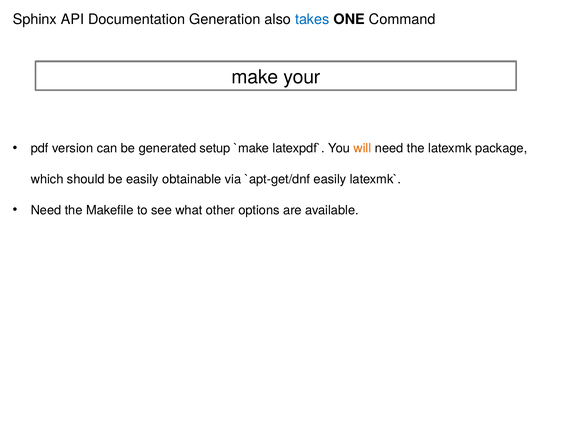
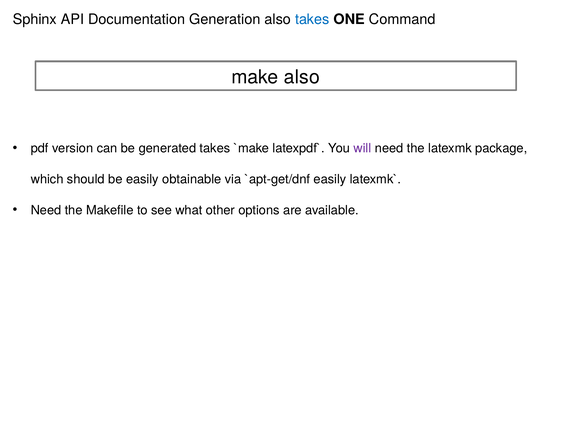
make your: your -> also
generated setup: setup -> takes
will colour: orange -> purple
